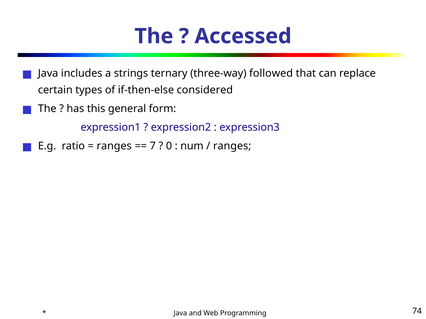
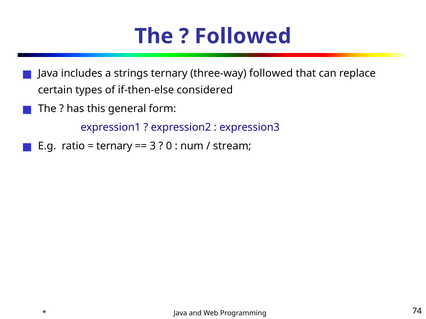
Accessed at (243, 36): Accessed -> Followed
ranges at (114, 146): ranges -> ternary
7: 7 -> 3
ranges at (232, 146): ranges -> stream
